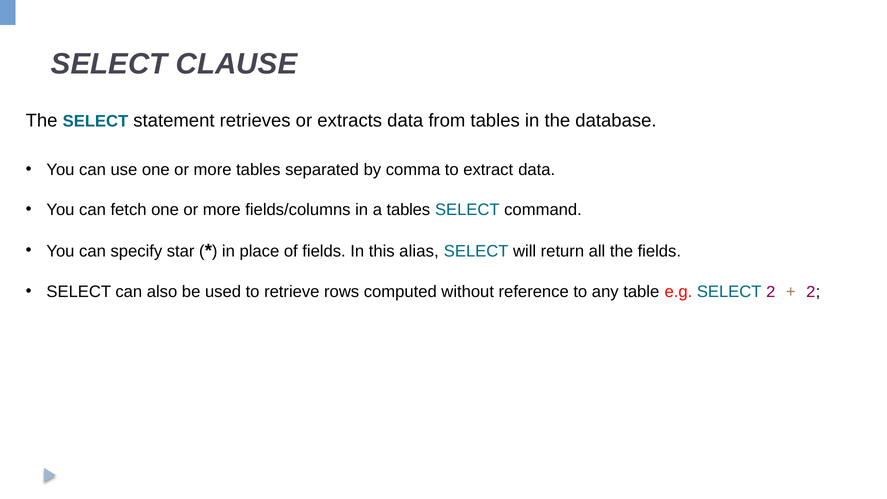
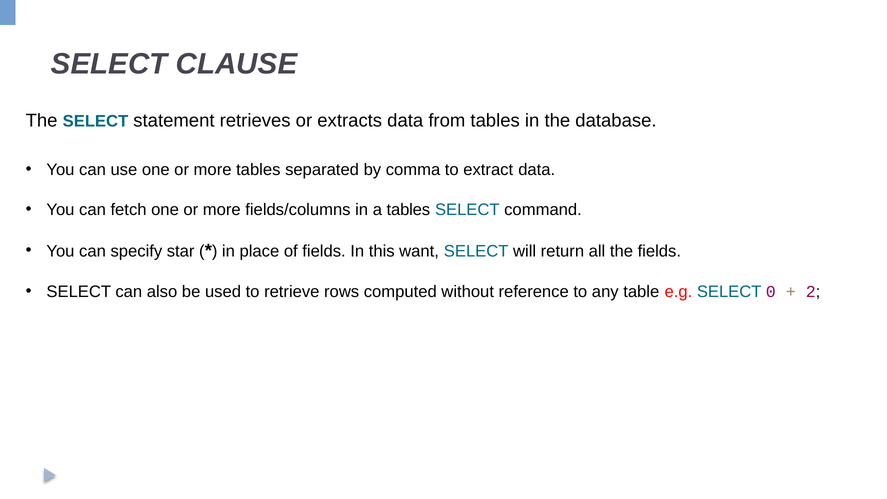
alias: alias -> want
SELECT 2: 2 -> 0
